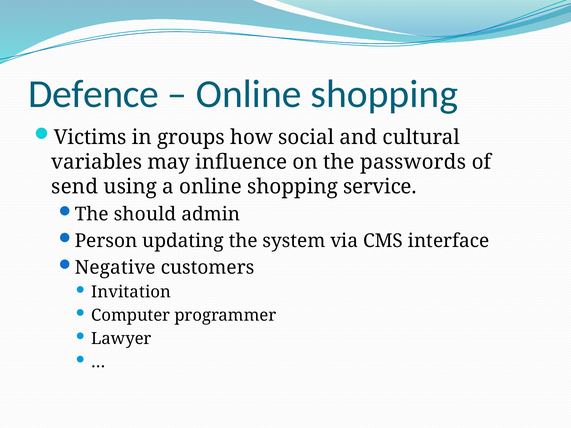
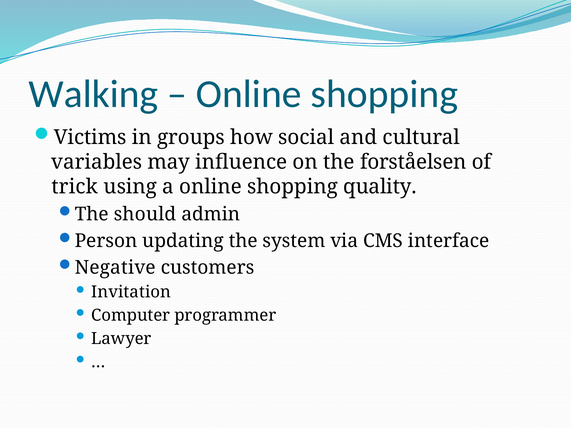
Defence: Defence -> Walking
passwords: passwords -> forståelsen
send: send -> trick
service: service -> quality
